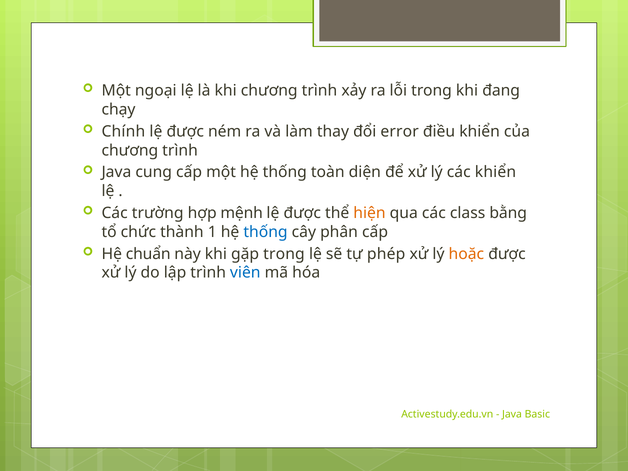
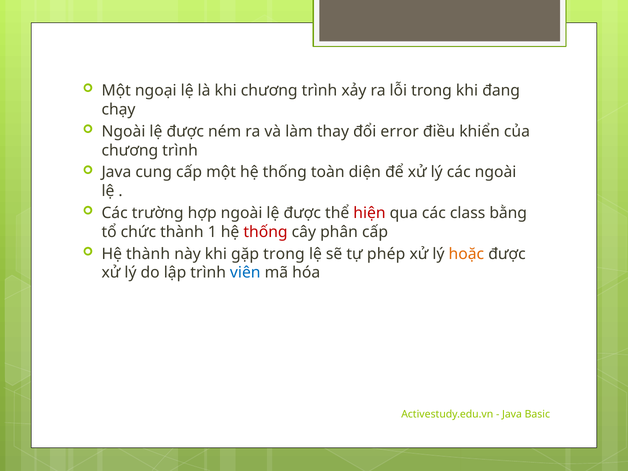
Chính at (123, 131): Chính -> Ngoài
các khiển: khiển -> ngoài
hợp mệnh: mệnh -> ngoài
hiện colour: orange -> red
thống at (266, 232) colour: blue -> red
Hệ chuẩn: chuẩn -> thành
